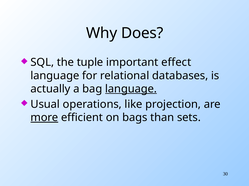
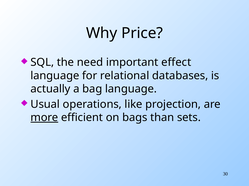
Does: Does -> Price
tuple: tuple -> need
language at (131, 89) underline: present -> none
